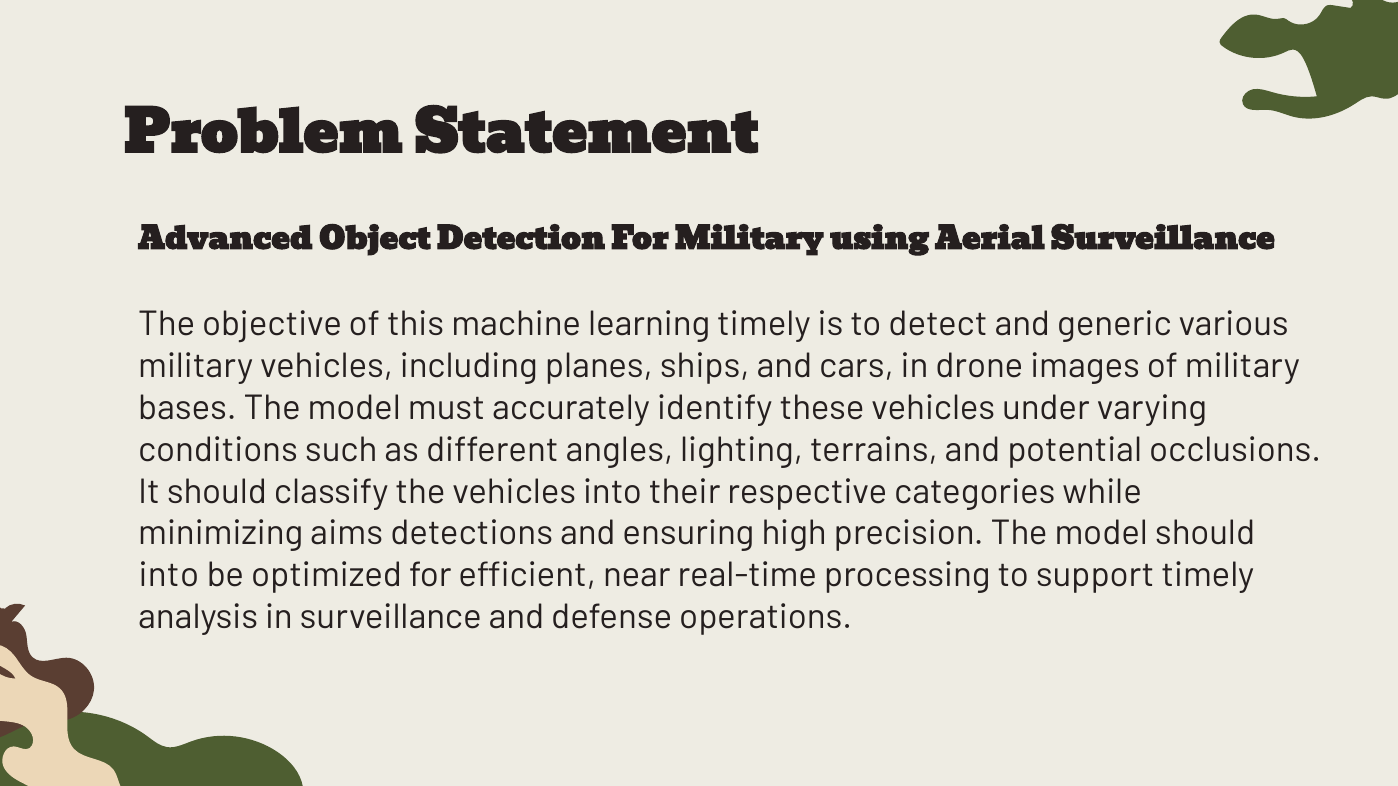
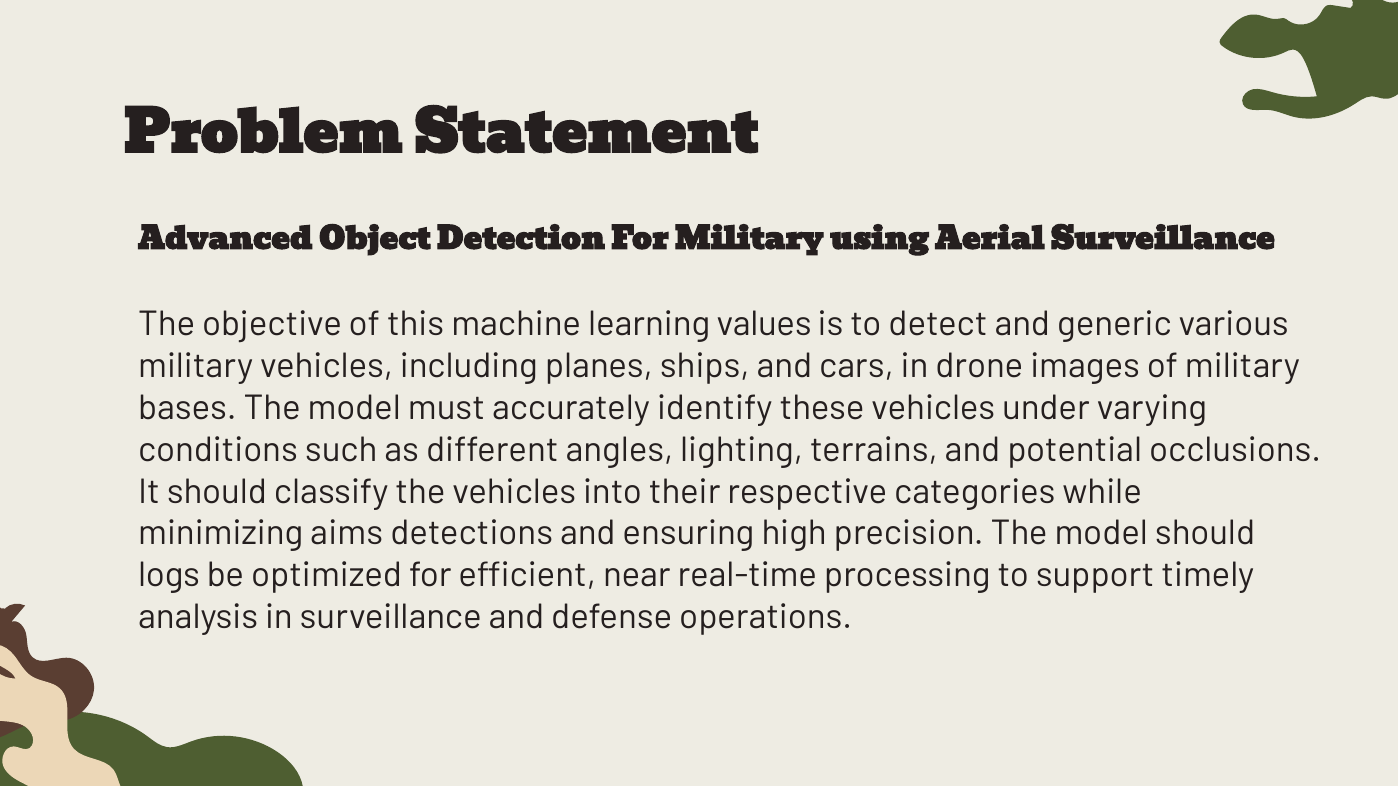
learning timely: timely -> values
into at (169, 576): into -> logs
